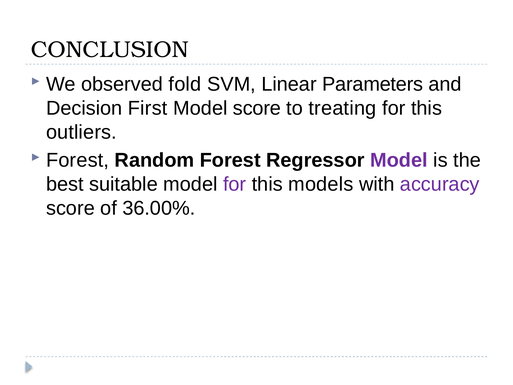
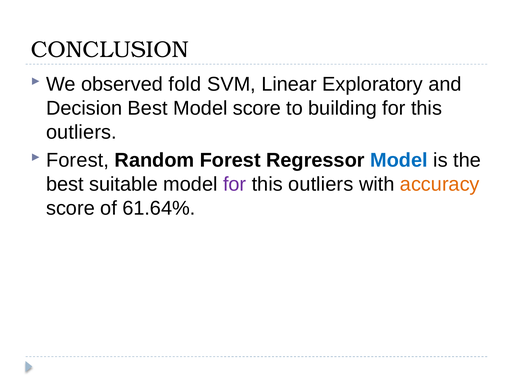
Parameters: Parameters -> Exploratory
Decision First: First -> Best
treating: treating -> building
Model at (399, 160) colour: purple -> blue
models at (321, 184): models -> outliers
accuracy colour: purple -> orange
36.00%: 36.00% -> 61.64%
